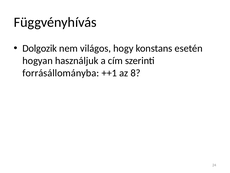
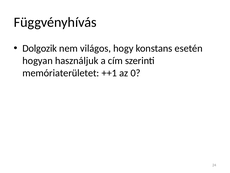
forrásállományba: forrásállományba -> memóriaterületet
8: 8 -> 0
